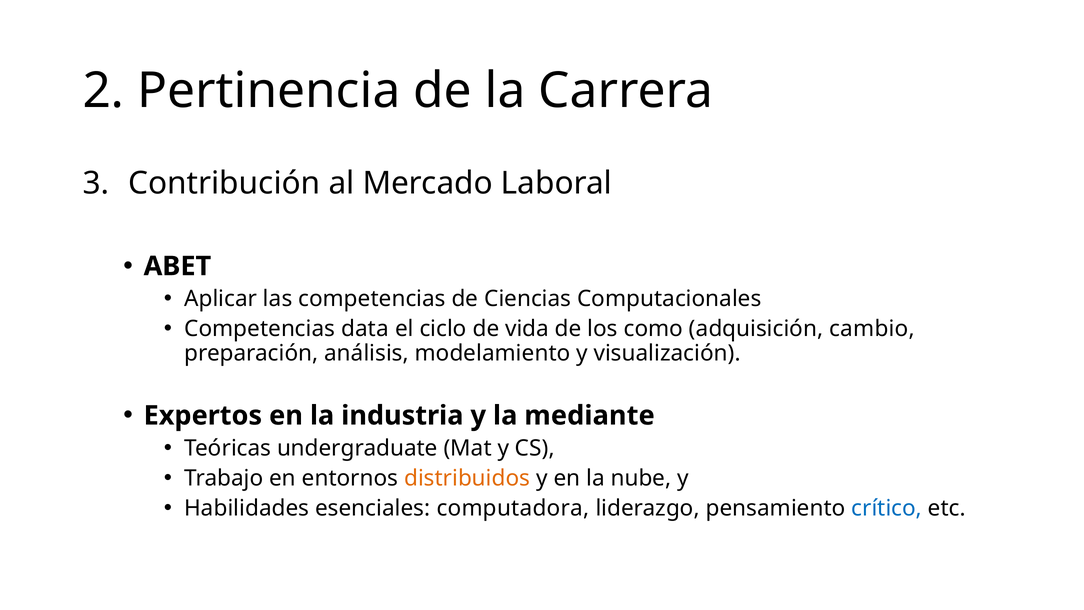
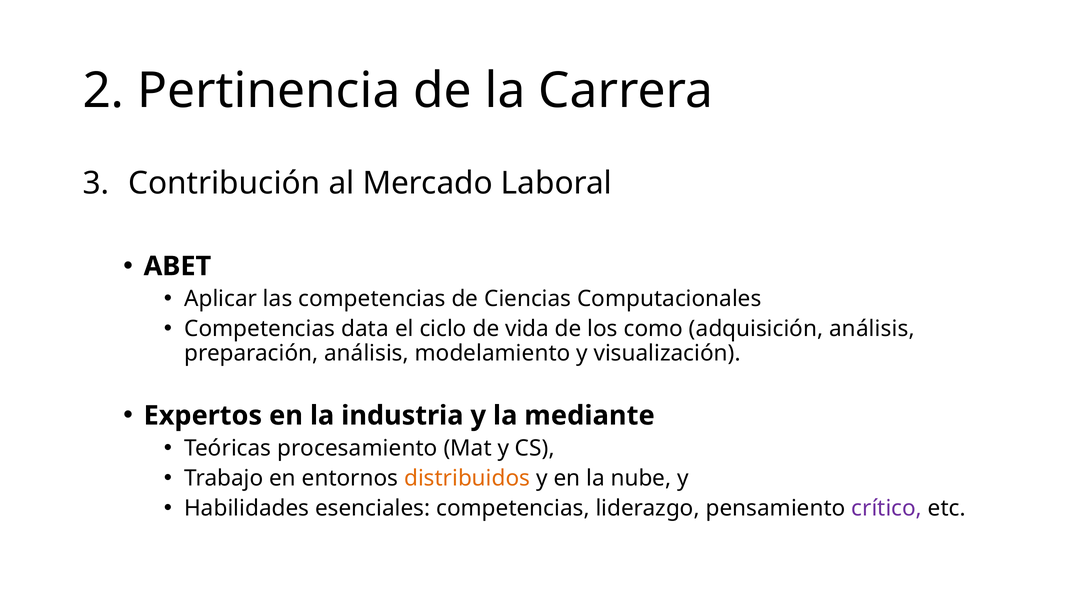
adquisición cambio: cambio -> análisis
undergraduate: undergraduate -> procesamiento
esenciales computadora: computadora -> competencias
crítico colour: blue -> purple
